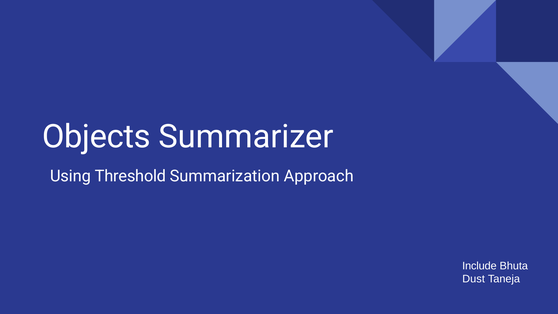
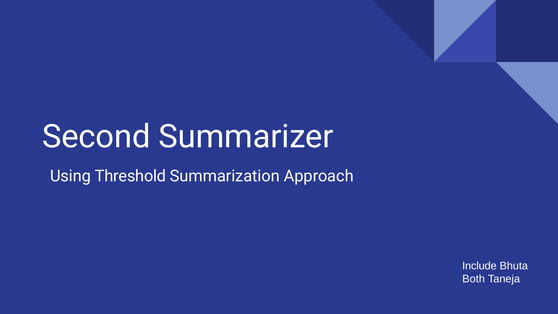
Objects: Objects -> Second
Dust: Dust -> Both
